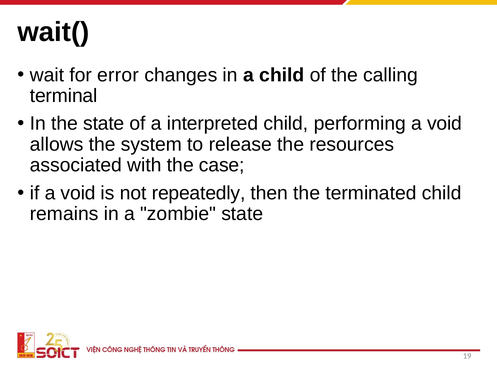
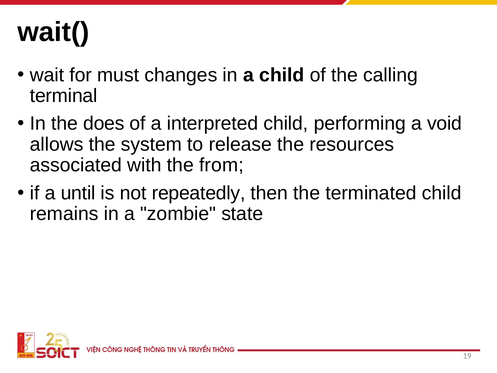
error: error -> must
the state: state -> does
case: case -> from
if a void: void -> until
